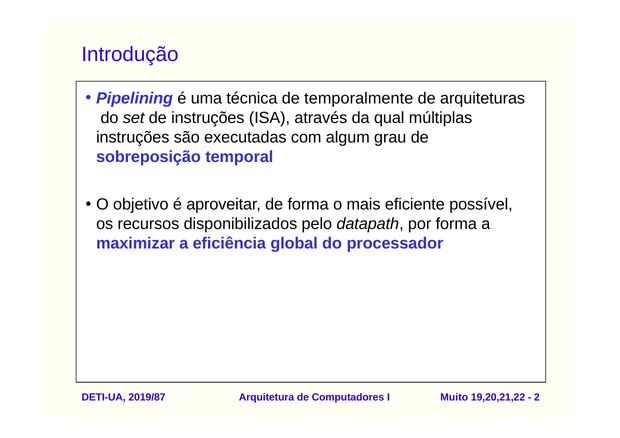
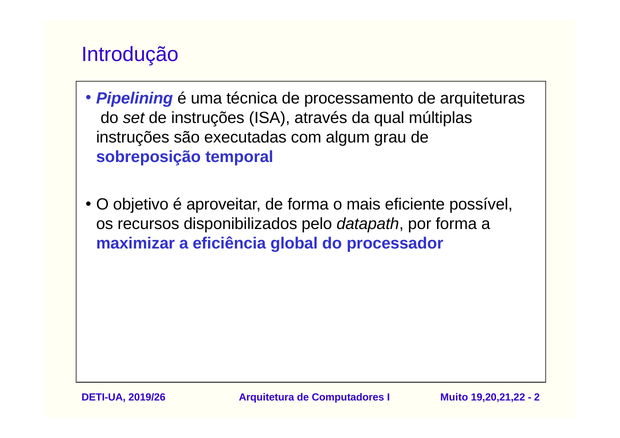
temporalmente: temporalmente -> processamento
2019/87: 2019/87 -> 2019/26
